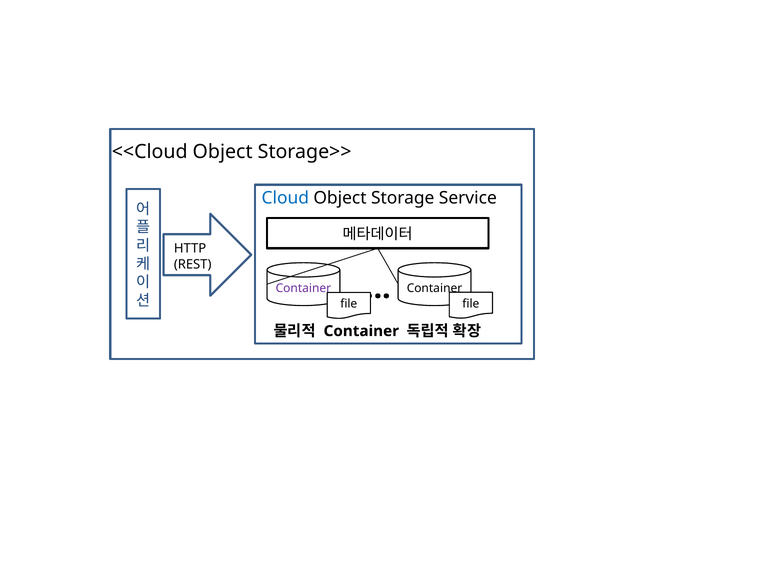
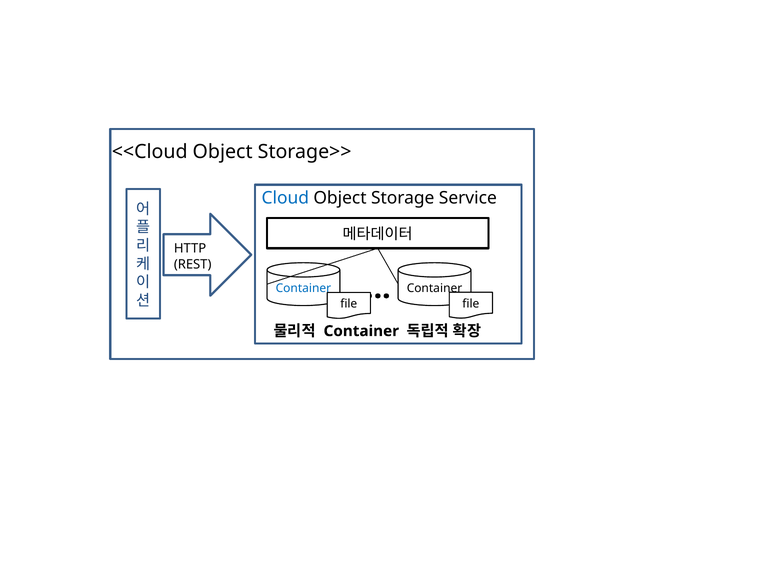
Container at (303, 289) colour: purple -> blue
